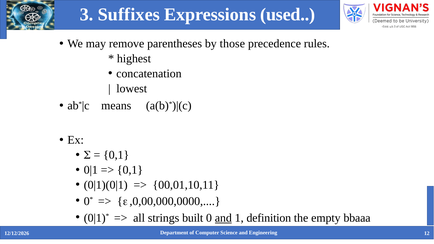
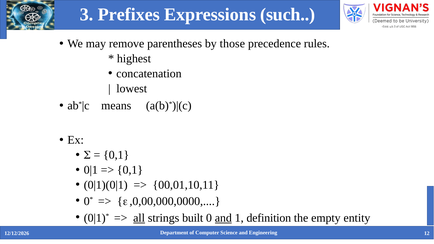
Suffixes: Suffixes -> Prefixes
used: used -> such
all underline: none -> present
bbaaa: bbaaa -> entity
